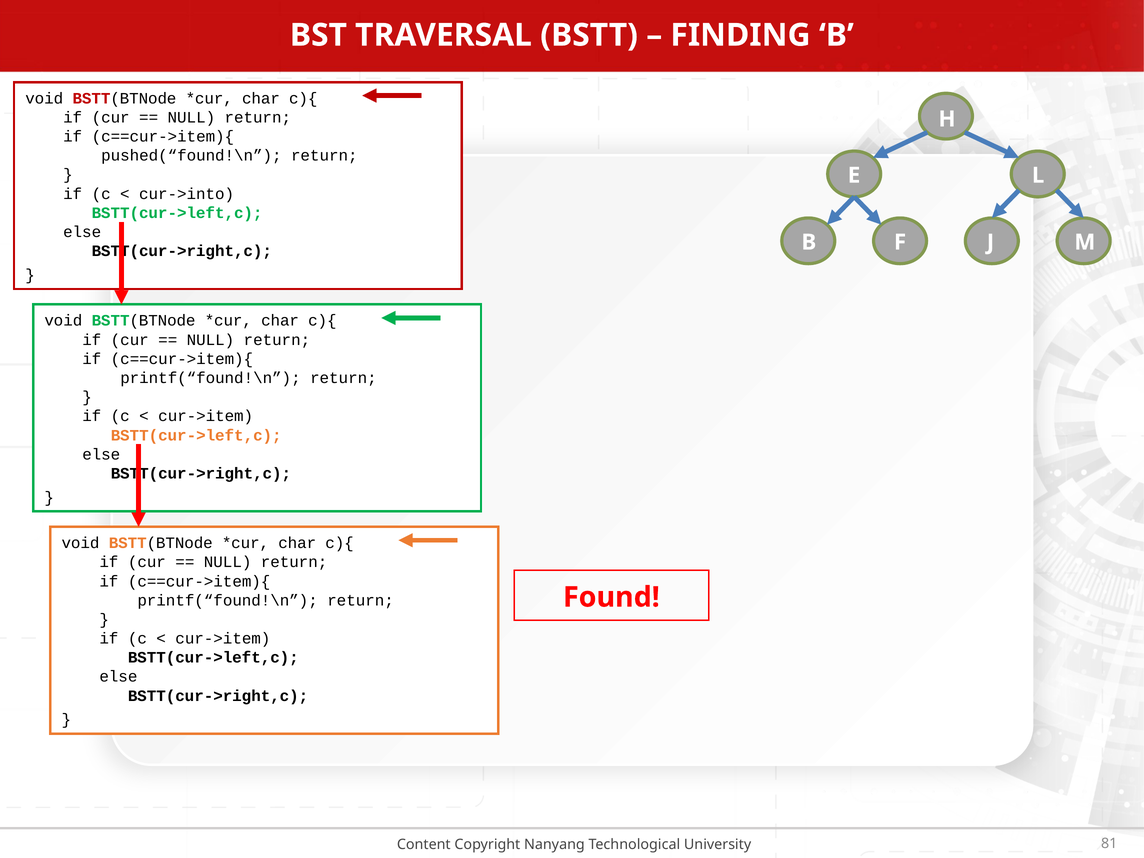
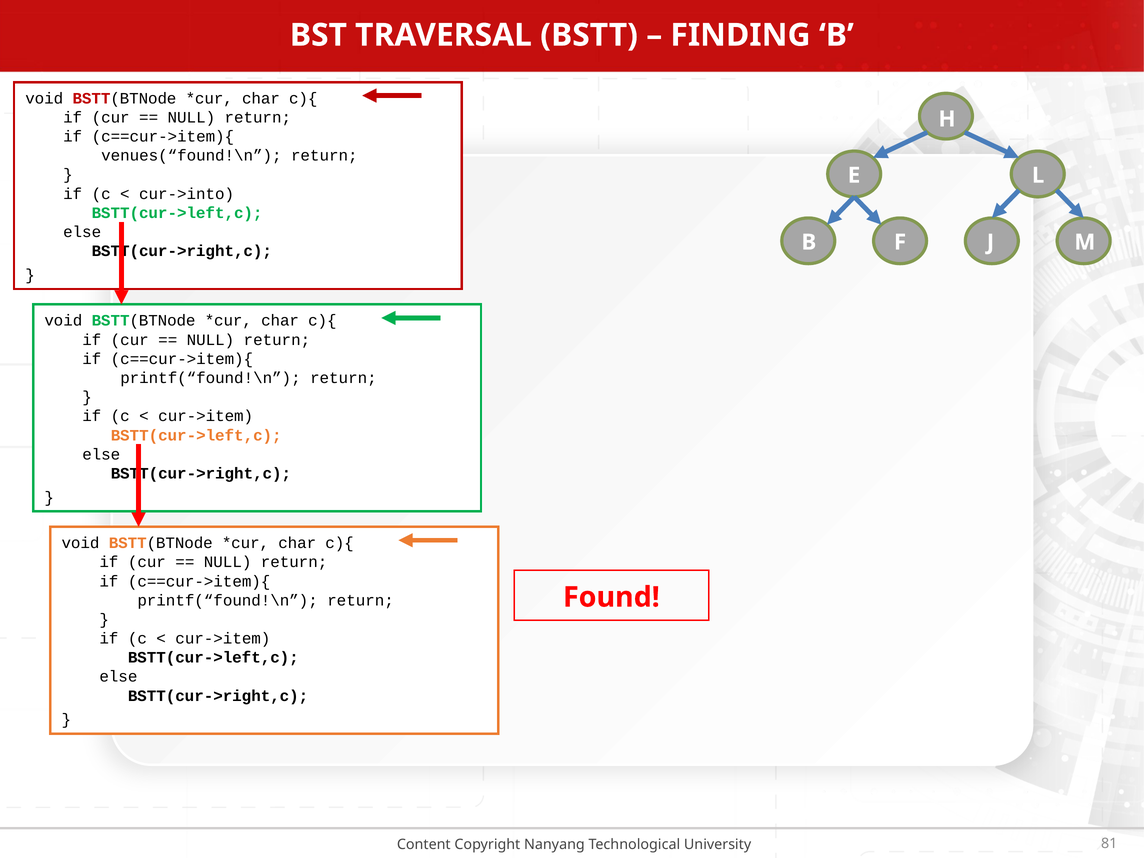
pushed(“found!\n: pushed(“found!\n -> venues(“found!\n
